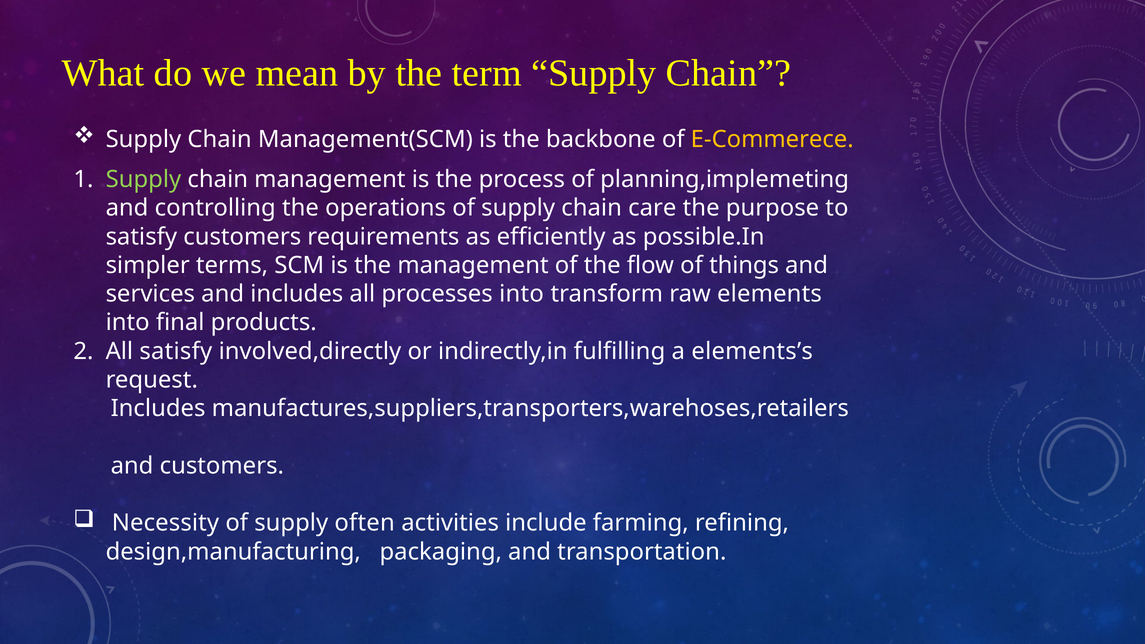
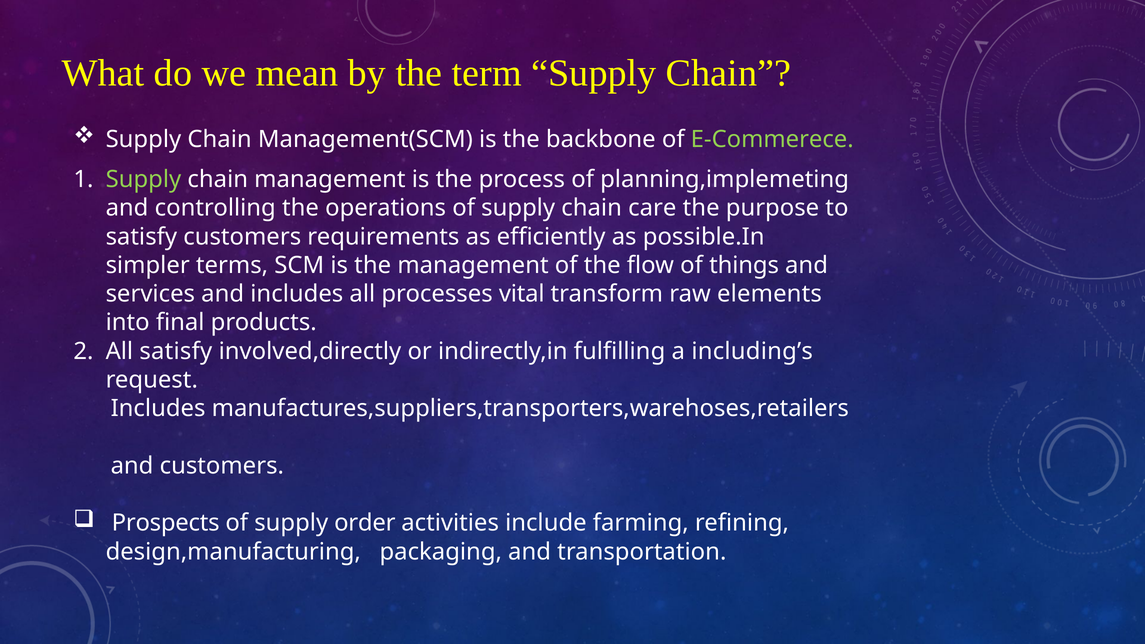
E-Commerece colour: yellow -> light green
processes into: into -> vital
elements’s: elements’s -> including’s
Necessity: Necessity -> Prospects
often: often -> order
